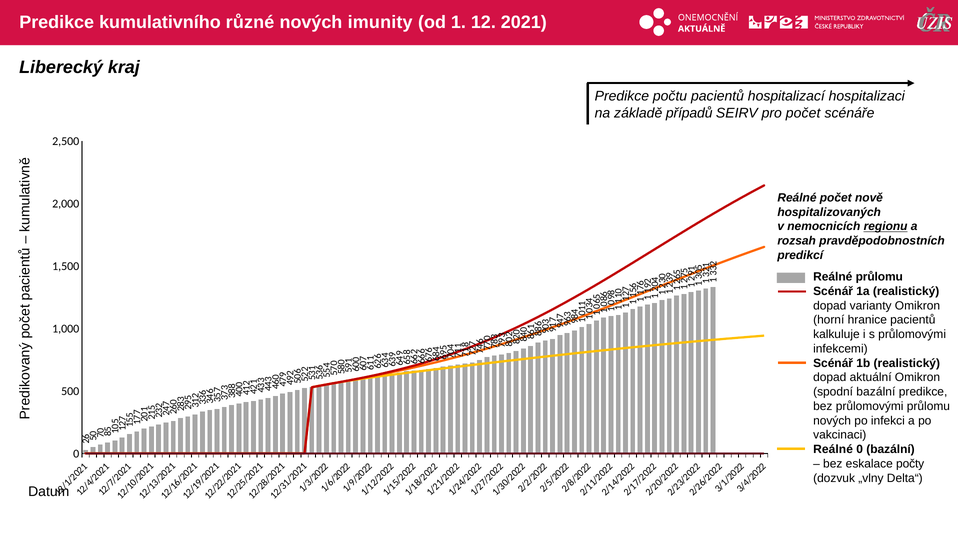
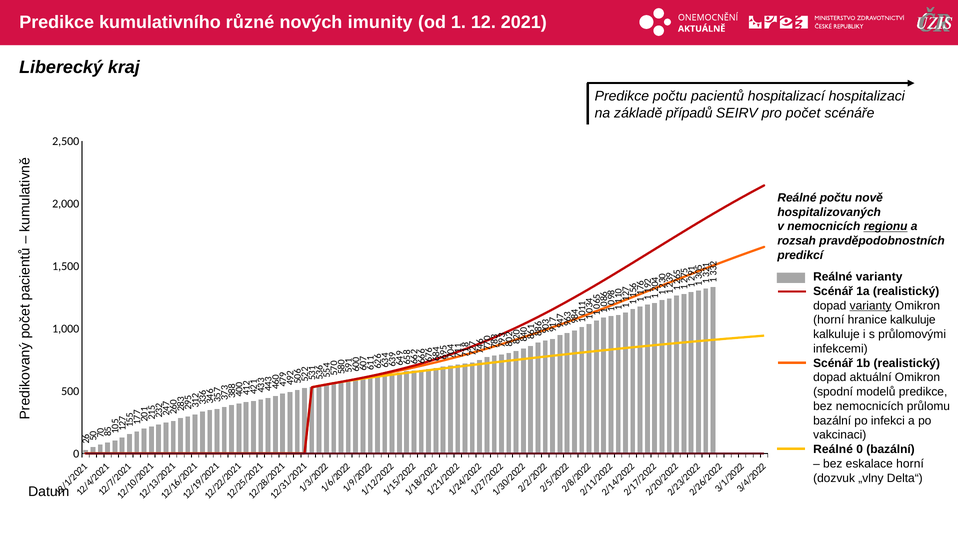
Reálné počet: počet -> počtu
Reálné průlomu: průlomu -> varianty
varianty at (871, 306) underline: none -> present
hranice pacientů: pacientů -> kalkuluje
spodní bazální: bazální -> modelů
bez průlomovými: průlomovými -> nemocnicích
nových at (832, 421): nových -> bazální
eskalace počty: počty -> horní
